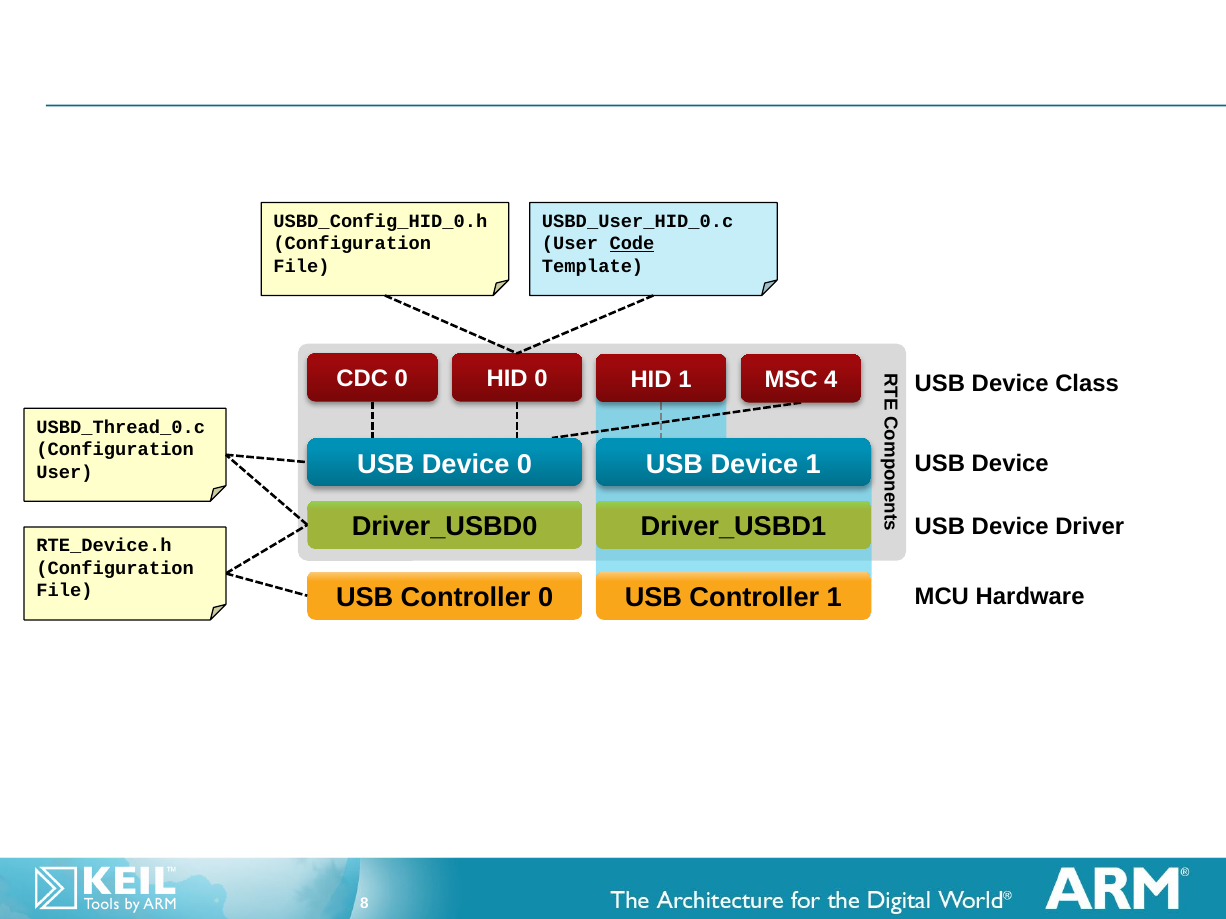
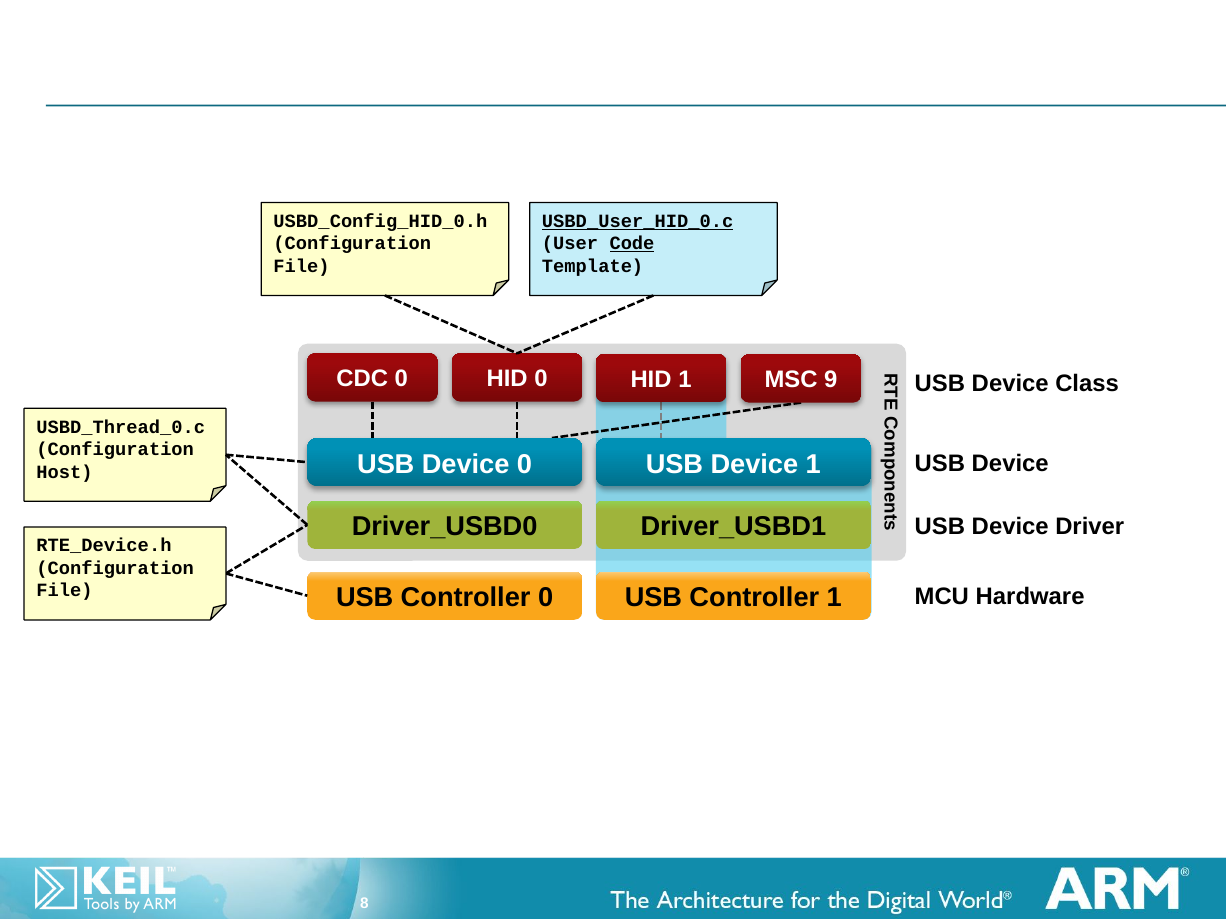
USBD_User_HID_0.c underline: none -> present
4: 4 -> 9
User at (64, 472): User -> Host
